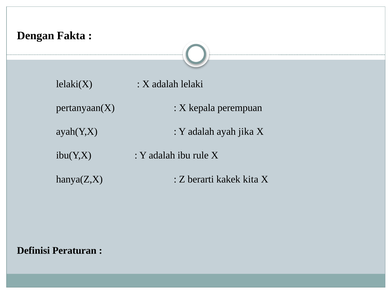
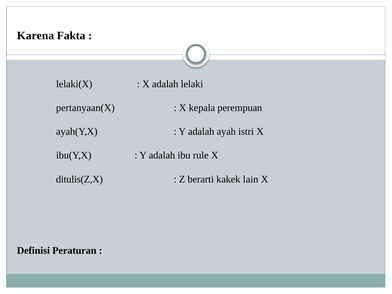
Dengan: Dengan -> Karena
jika: jika -> istri
hanya(Z,X: hanya(Z,X -> ditulis(Z,X
kita: kita -> lain
